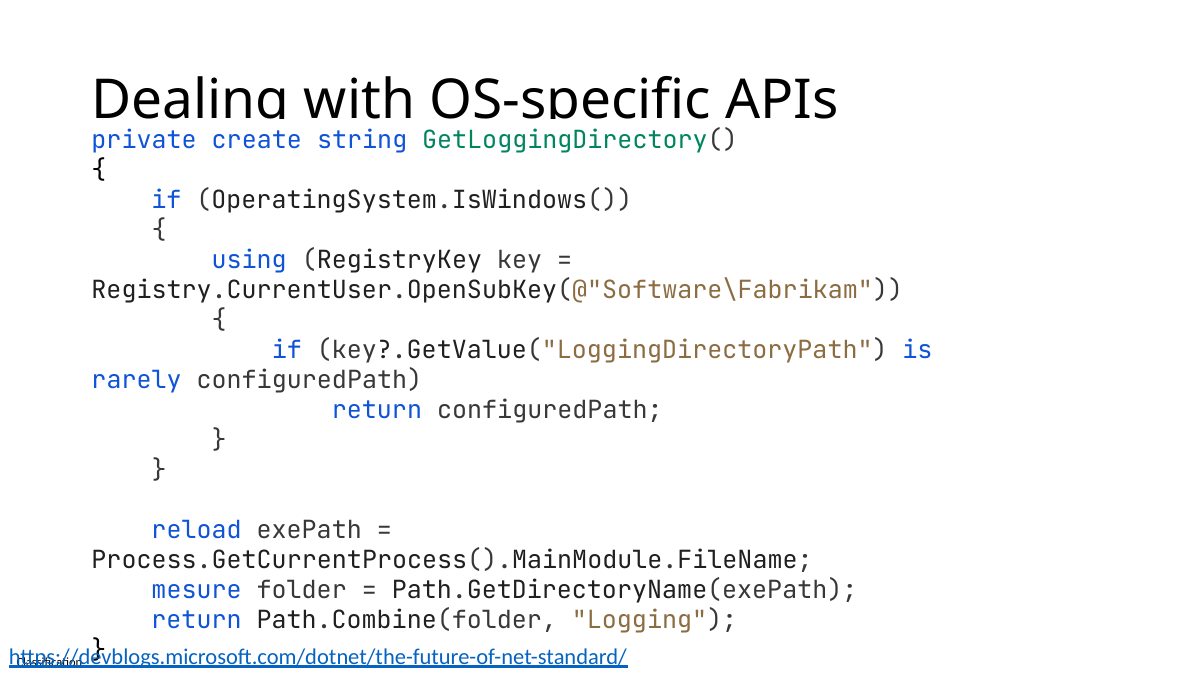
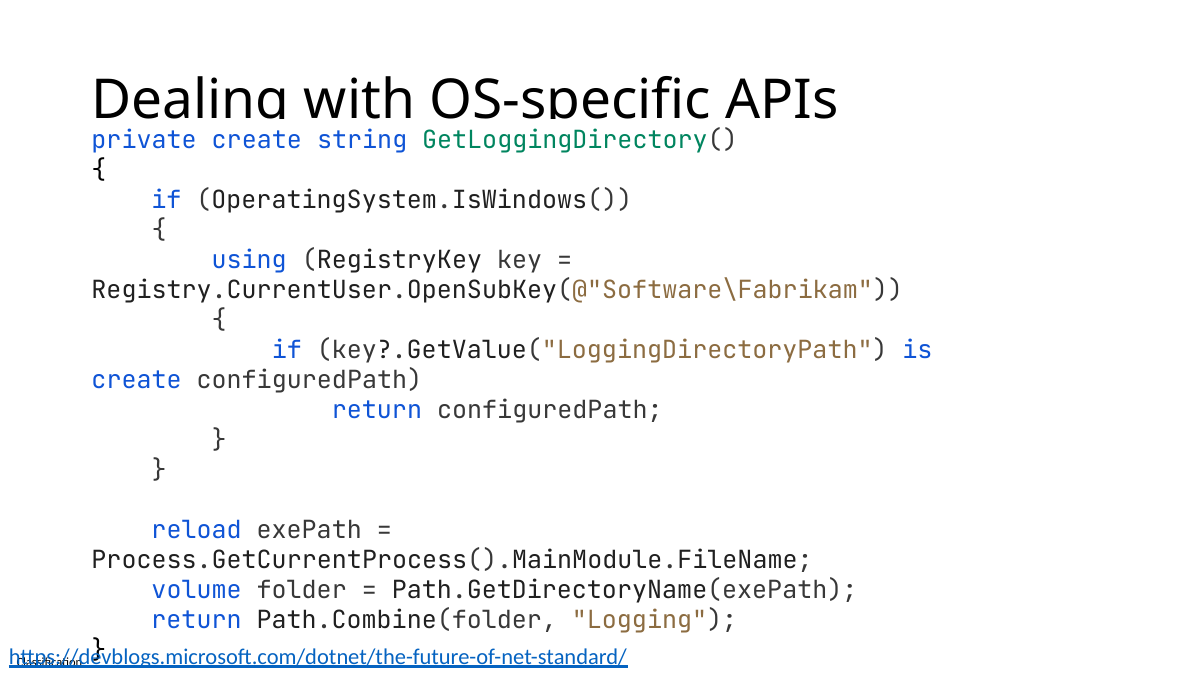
rarely at (137, 381): rarely -> create
mesure: mesure -> volume
